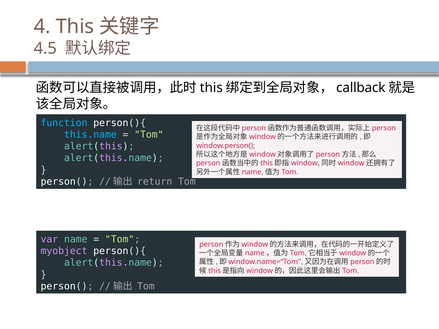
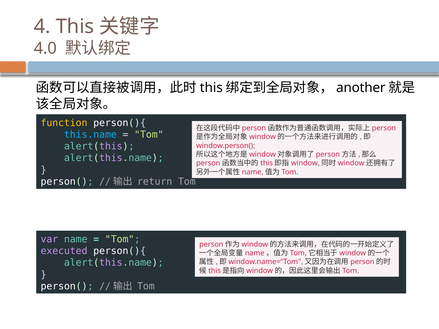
4.5: 4.5 -> 4.0
callback: callback -> another
function colour: light blue -> yellow
myobject: myobject -> executed
